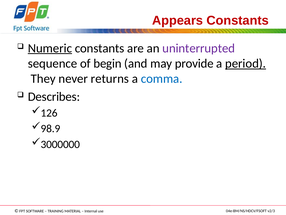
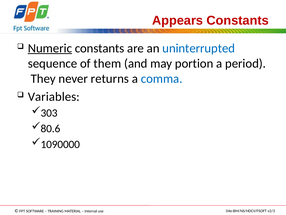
uninterrupted colour: purple -> blue
begin: begin -> them
provide: provide -> portion
period underline: present -> none
Describes: Describes -> Variables
126: 126 -> 303
98.9: 98.9 -> 80.6
3000000: 3000000 -> 1090000
